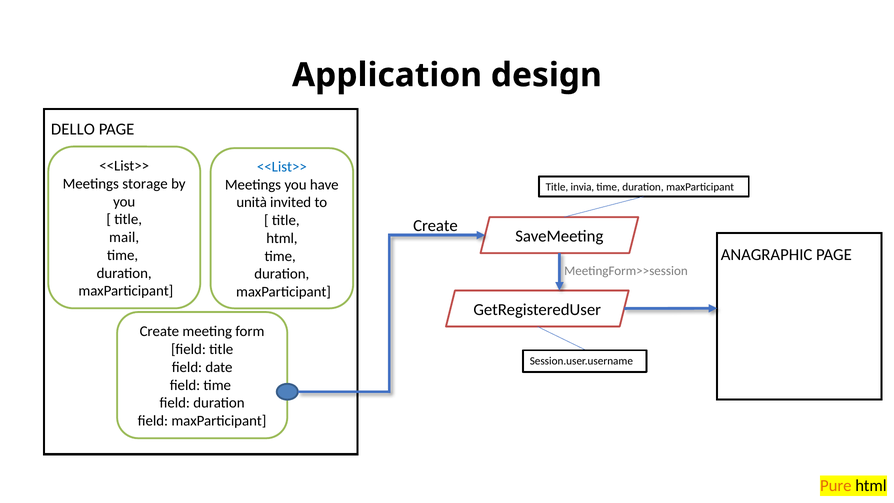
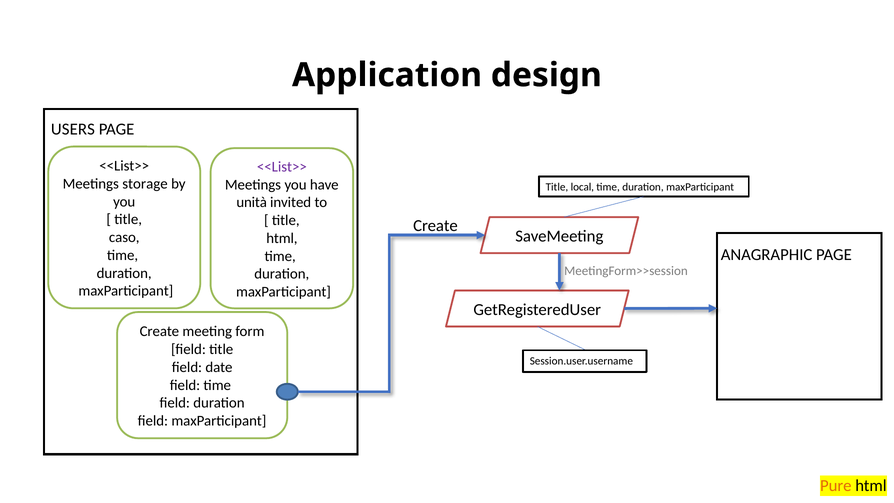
DELLO: DELLO -> USERS
<<List>> at (282, 167) colour: blue -> purple
invia: invia -> local
mail: mail -> caso
